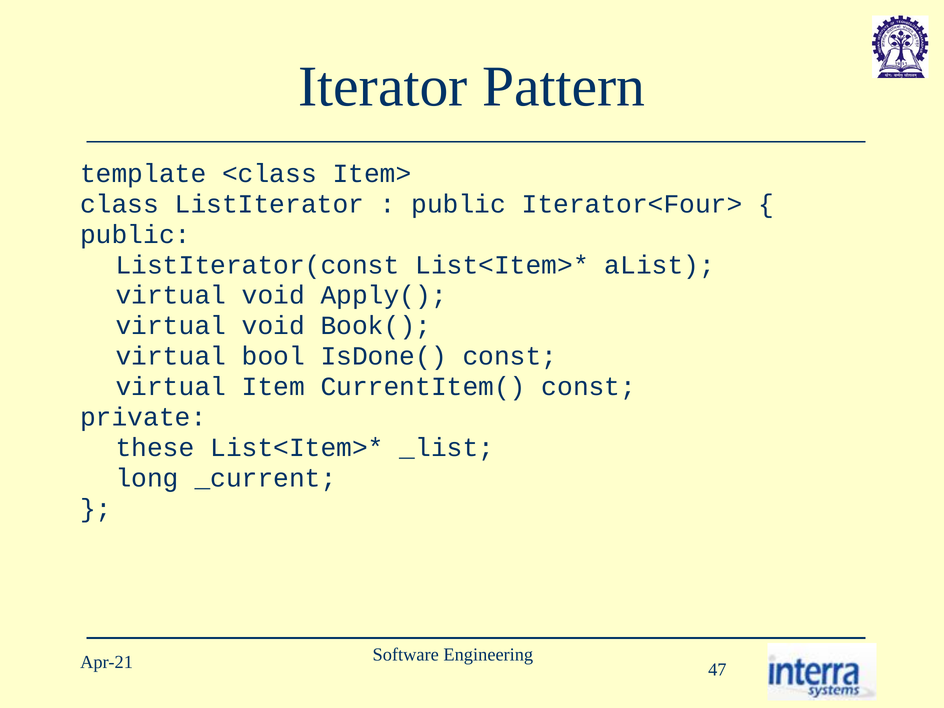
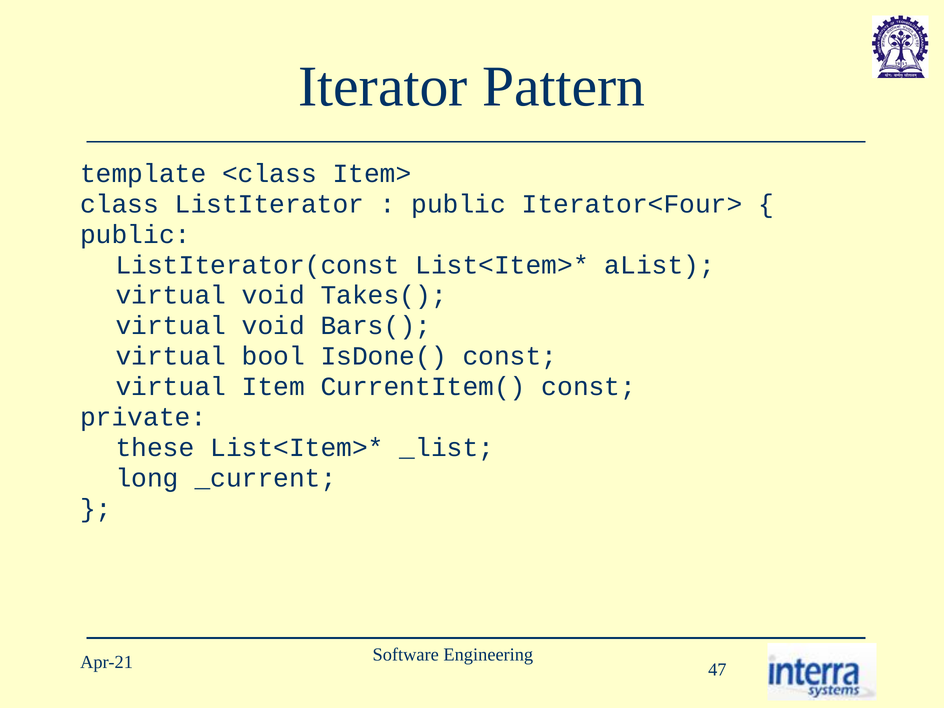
Apply(: Apply( -> Takes(
Book(: Book( -> Bars(
